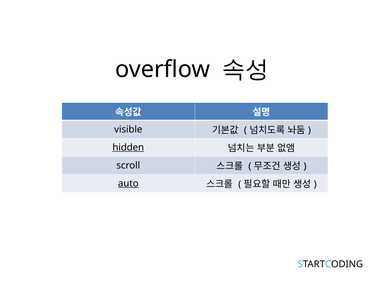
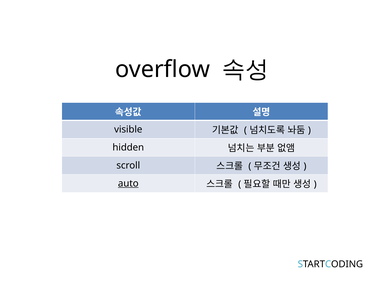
hidden underline: present -> none
